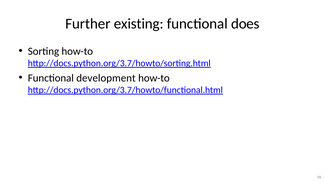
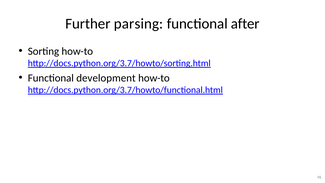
existing: existing -> parsing
does: does -> after
